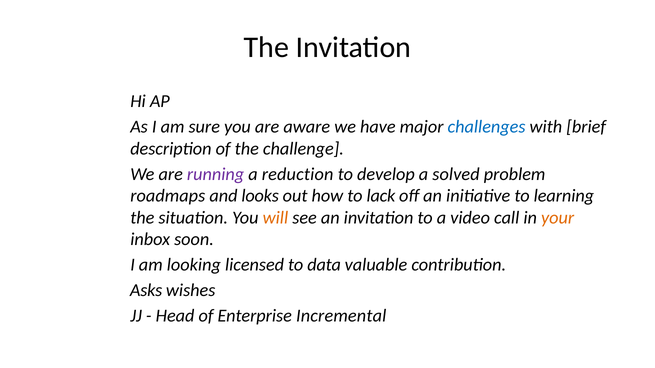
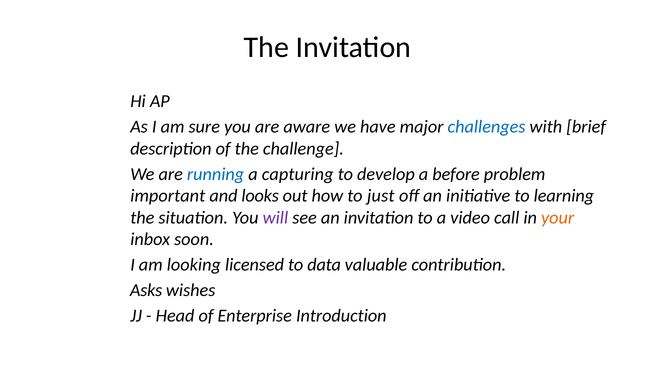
running colour: purple -> blue
reduction: reduction -> capturing
solved: solved -> before
roadmaps: roadmaps -> important
lack: lack -> just
will colour: orange -> purple
Incremental: Incremental -> Introduction
